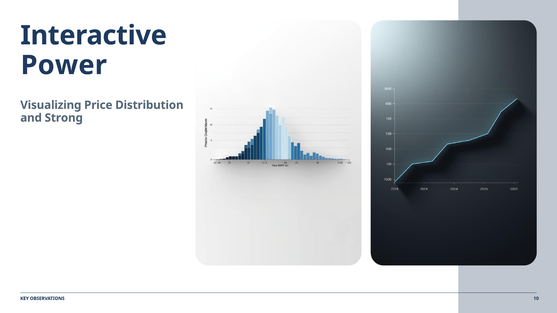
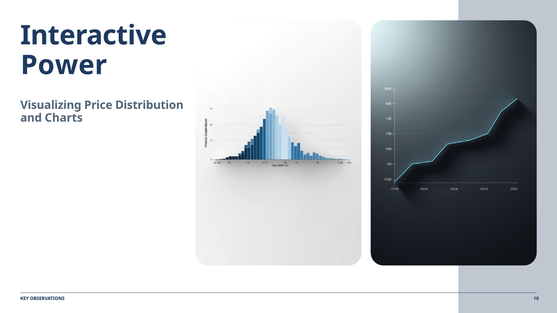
Strong: Strong -> Charts
